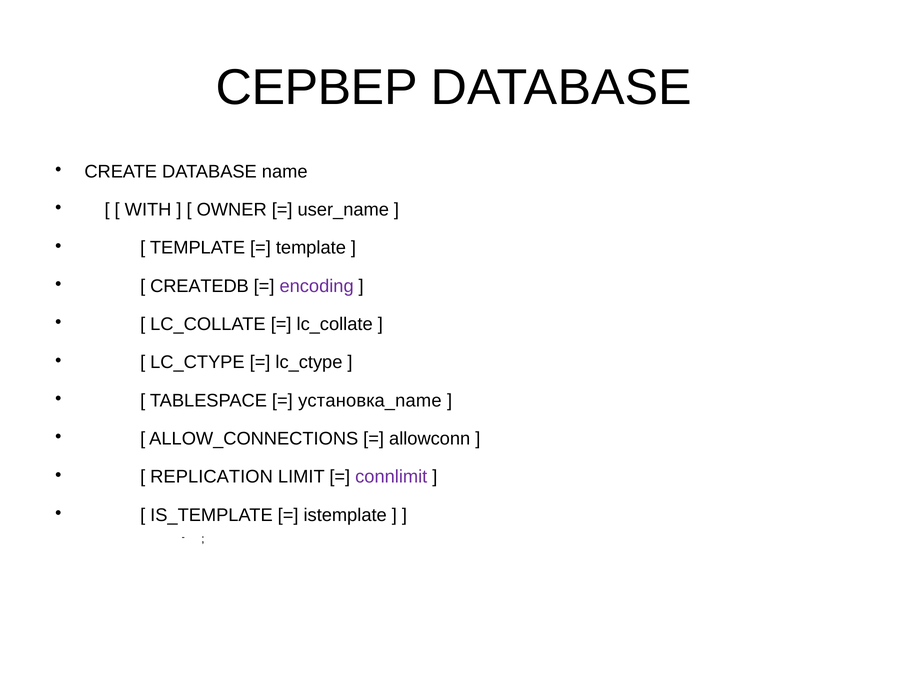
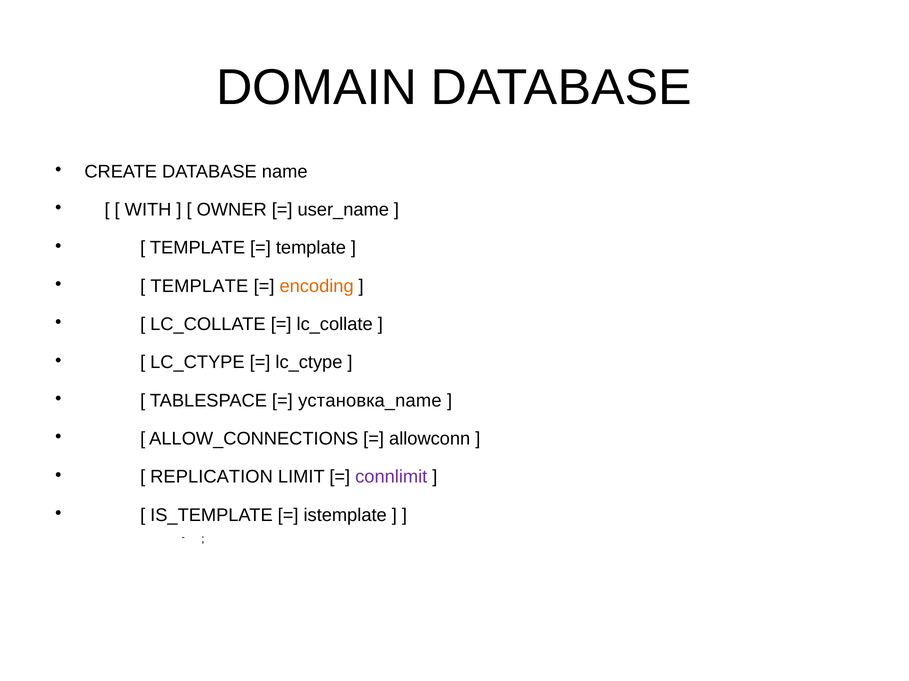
СЕРВЕР: СЕРВЕР -> DOMAIN
CREATEDB at (200, 286): CREATEDB -> TEMPLATE
encoding colour: purple -> orange
